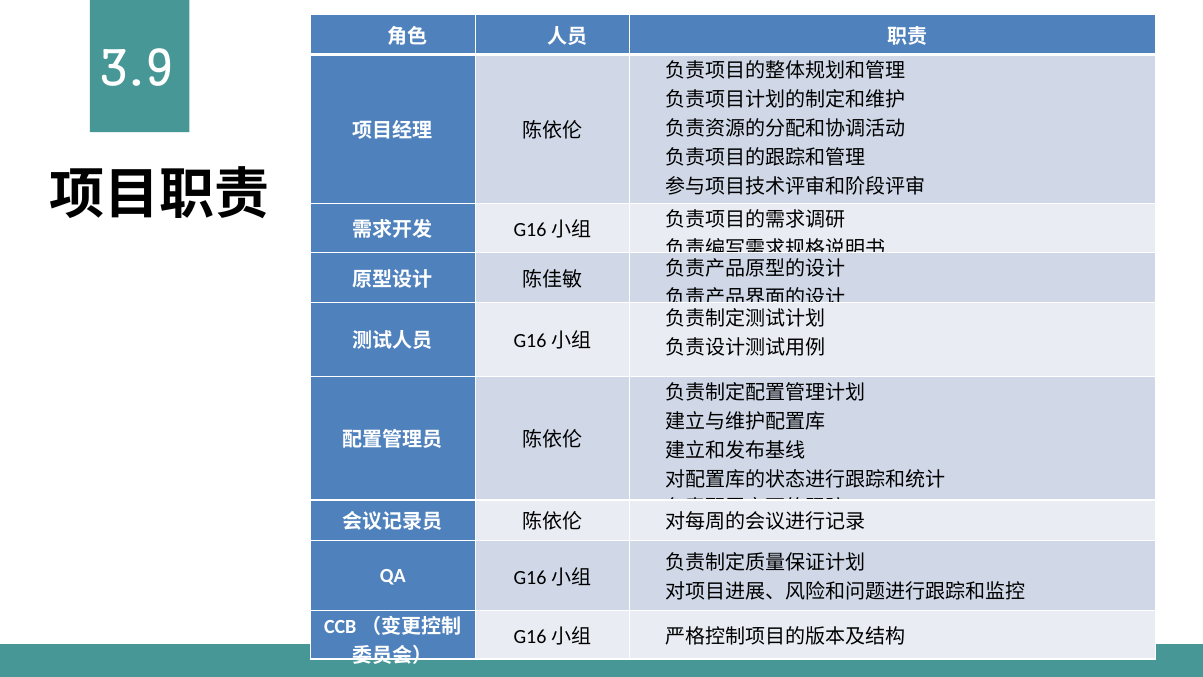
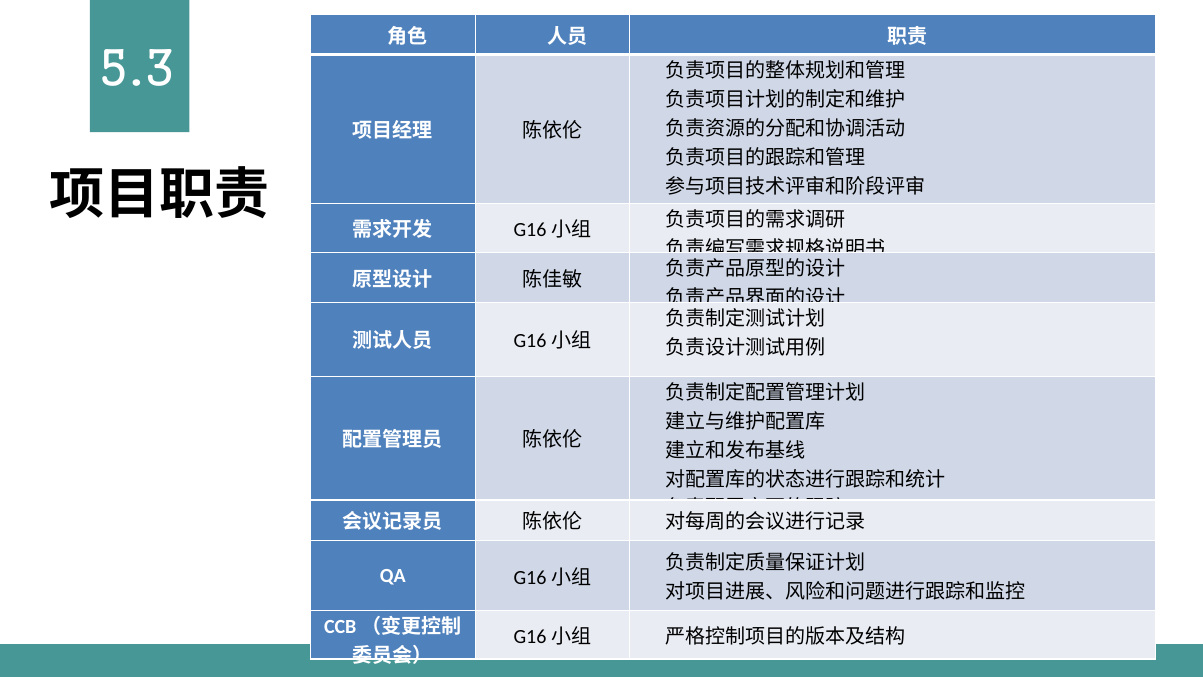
3.9: 3.9 -> 5.3
